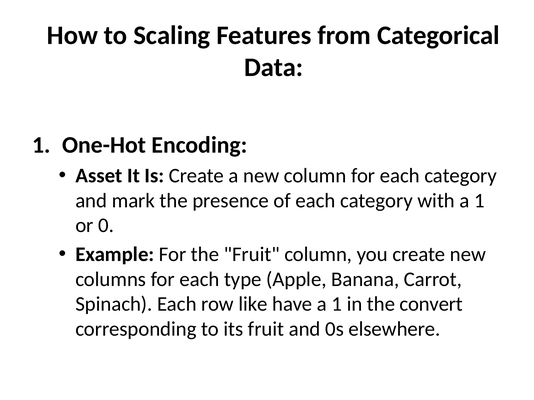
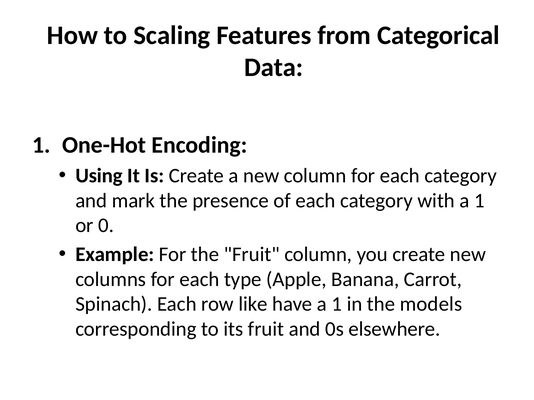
Asset: Asset -> Using
convert: convert -> models
